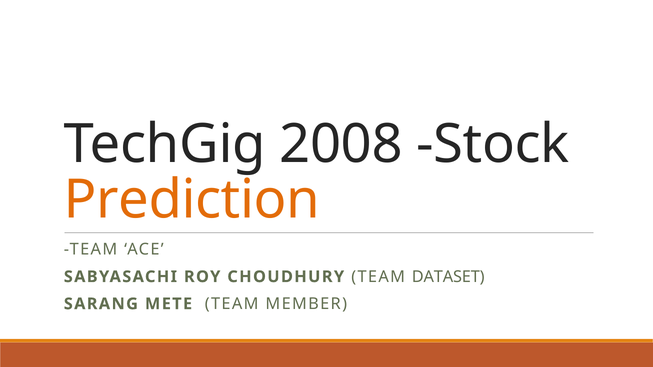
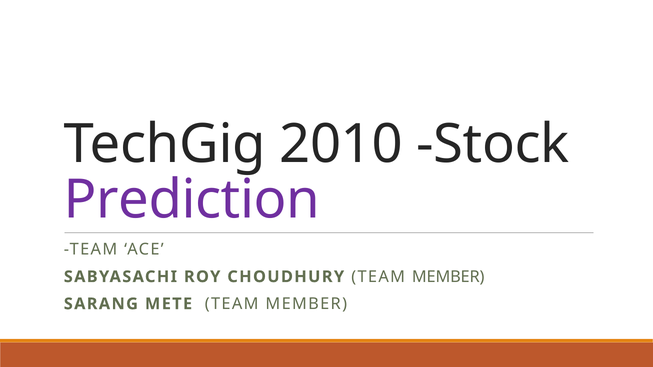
2008: 2008 -> 2010
Prediction colour: orange -> purple
CHOUDHURY TEAM DATASET: DATASET -> MEMBER
